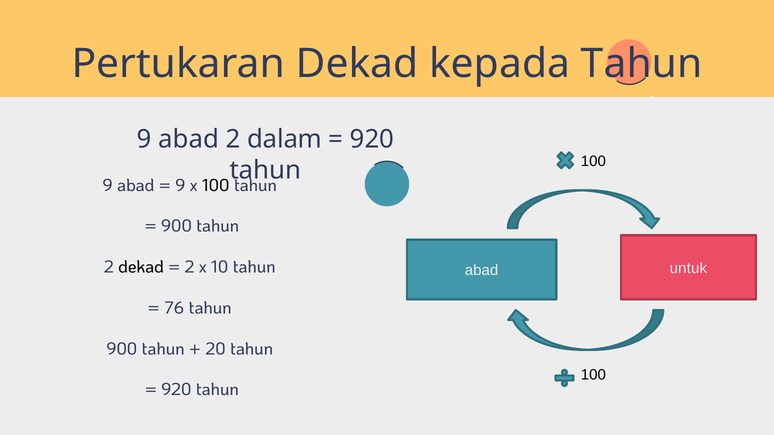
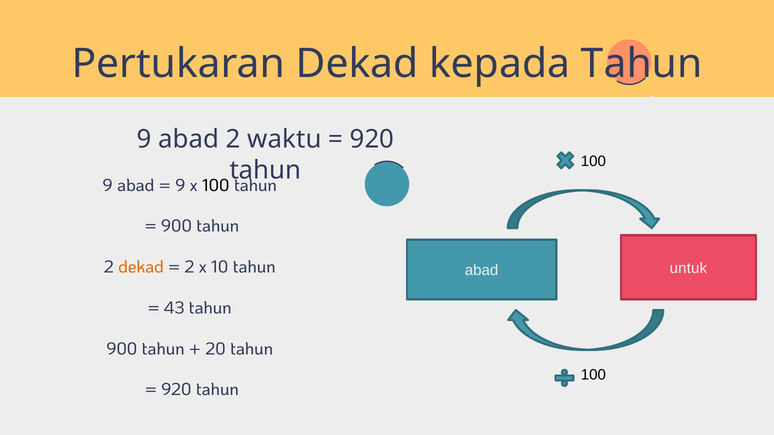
dalam: dalam -> waktu
dekad at (141, 267) colour: black -> orange
76: 76 -> 43
